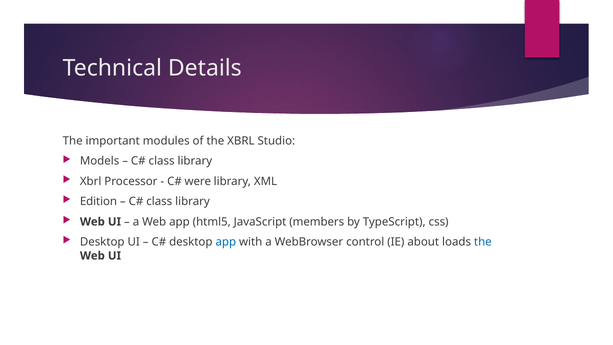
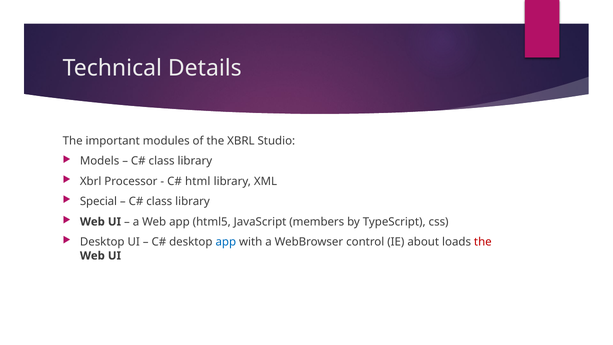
were: were -> html
Edition: Edition -> Special
the at (483, 242) colour: blue -> red
